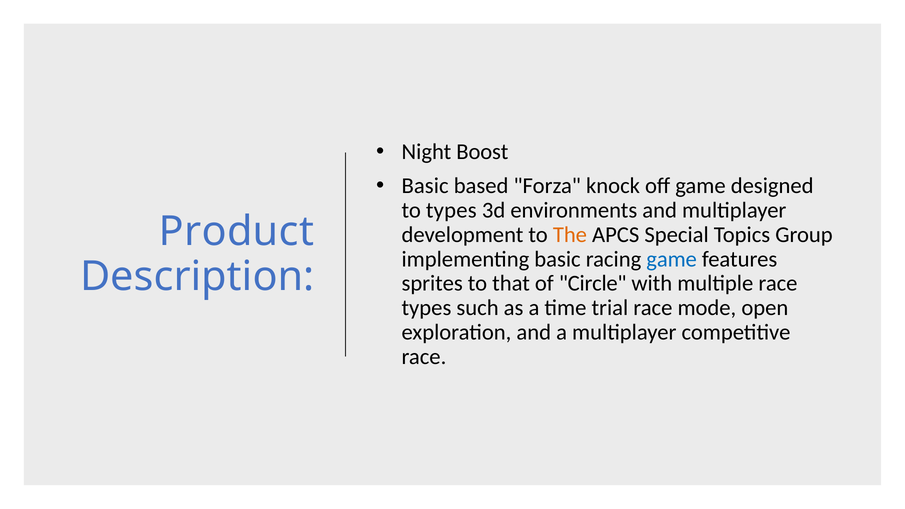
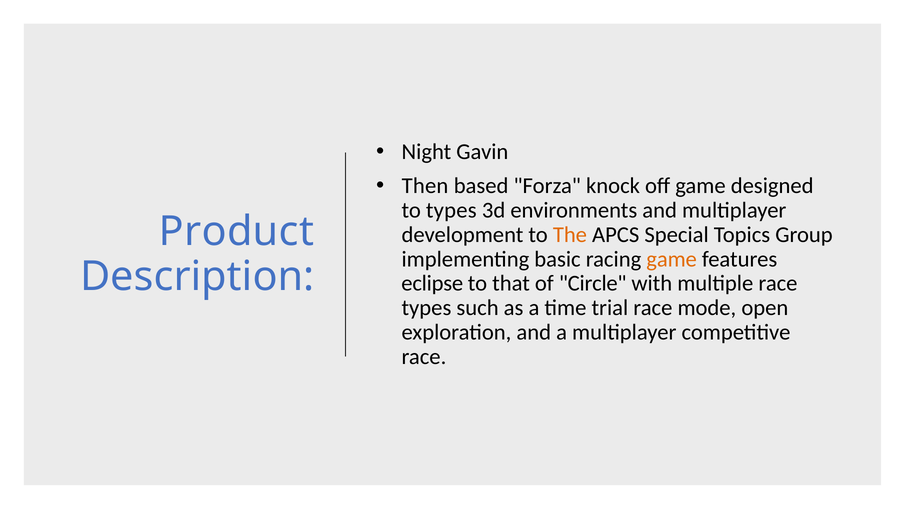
Boost: Boost -> Gavin
Basic at (425, 186): Basic -> Then
game at (672, 259) colour: blue -> orange
sprites: sprites -> eclipse
